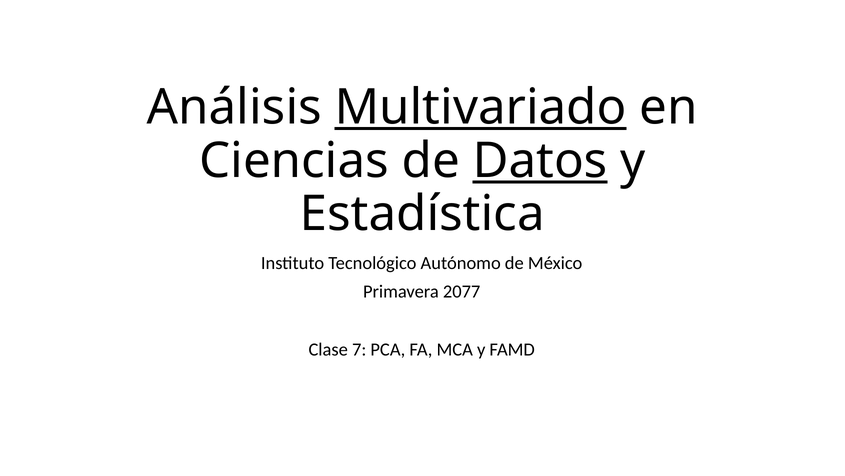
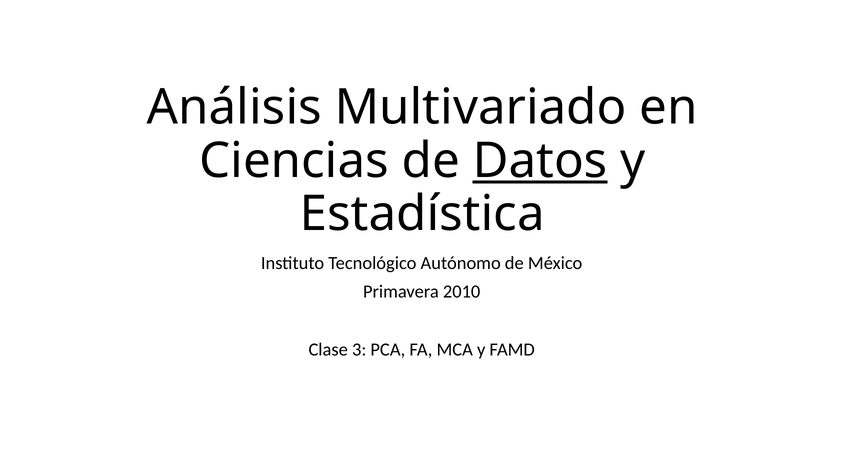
Multivariado underline: present -> none
2077: 2077 -> 2010
7: 7 -> 3
